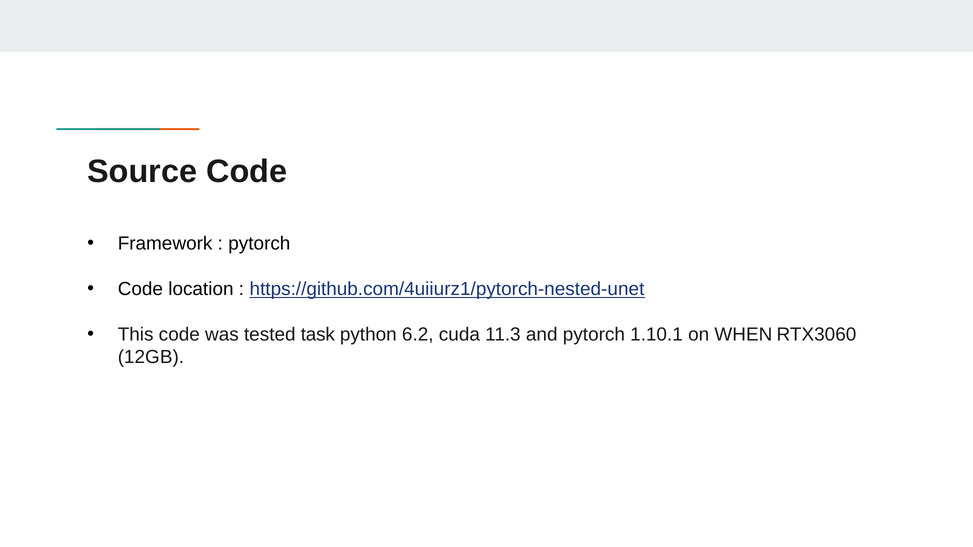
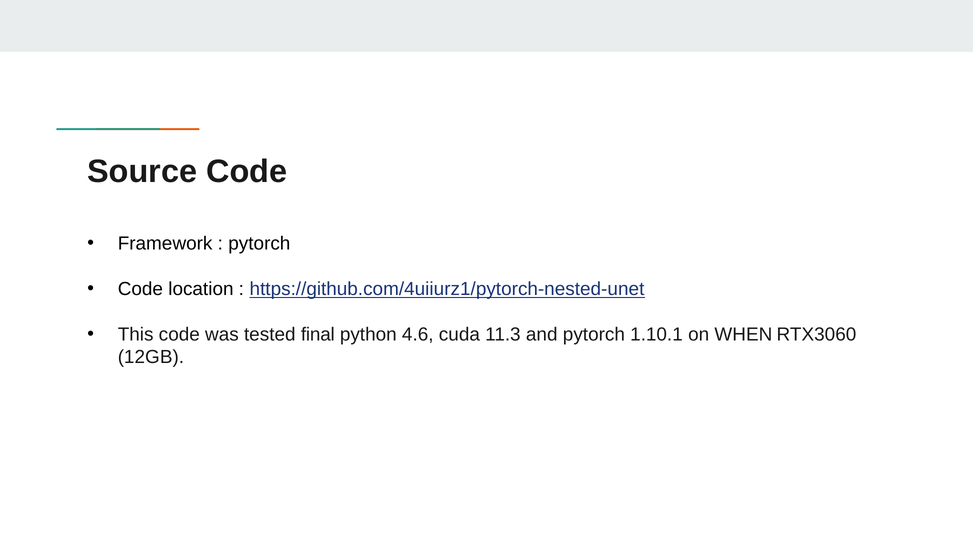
task: task -> final
6.2: 6.2 -> 4.6
